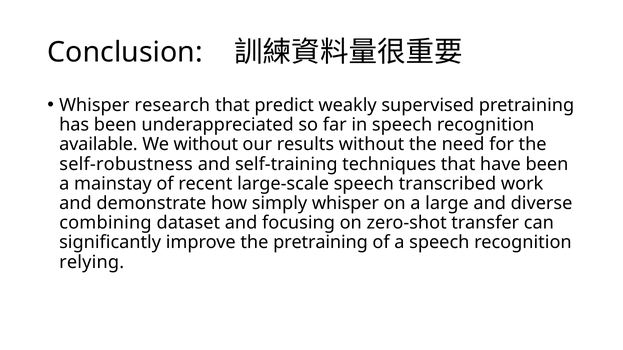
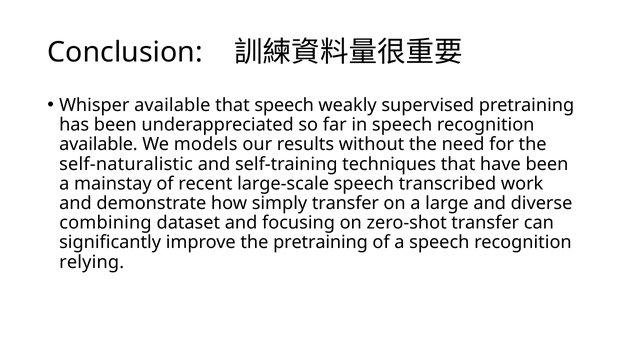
Whisper research: research -> available
that predict: predict -> speech
We without: without -> models
self-robustness: self-robustness -> self-naturalistic
simply whisper: whisper -> transfer
